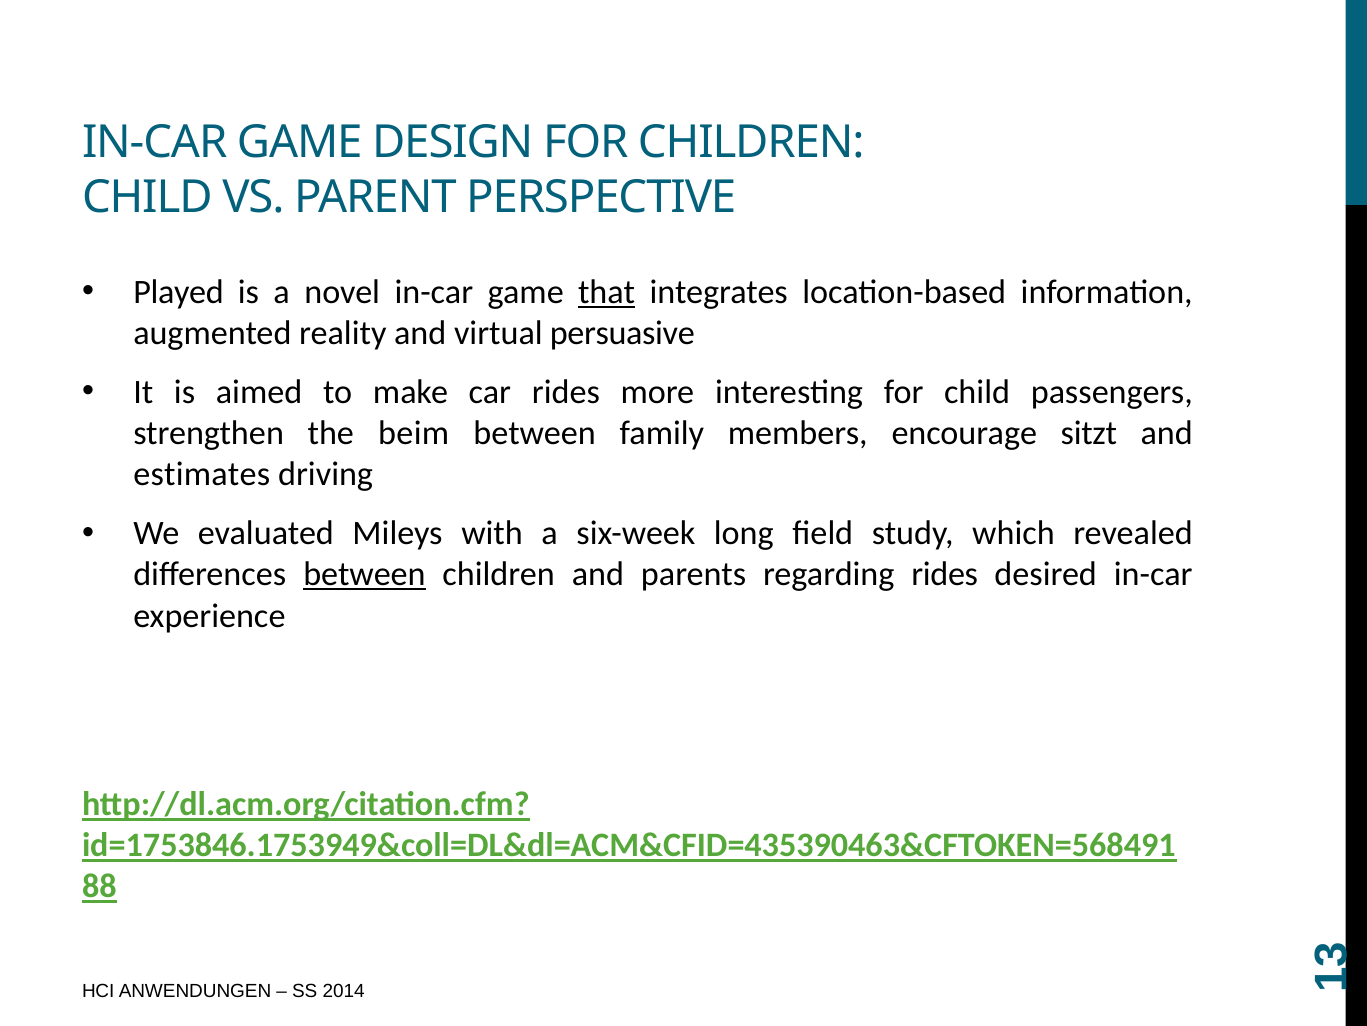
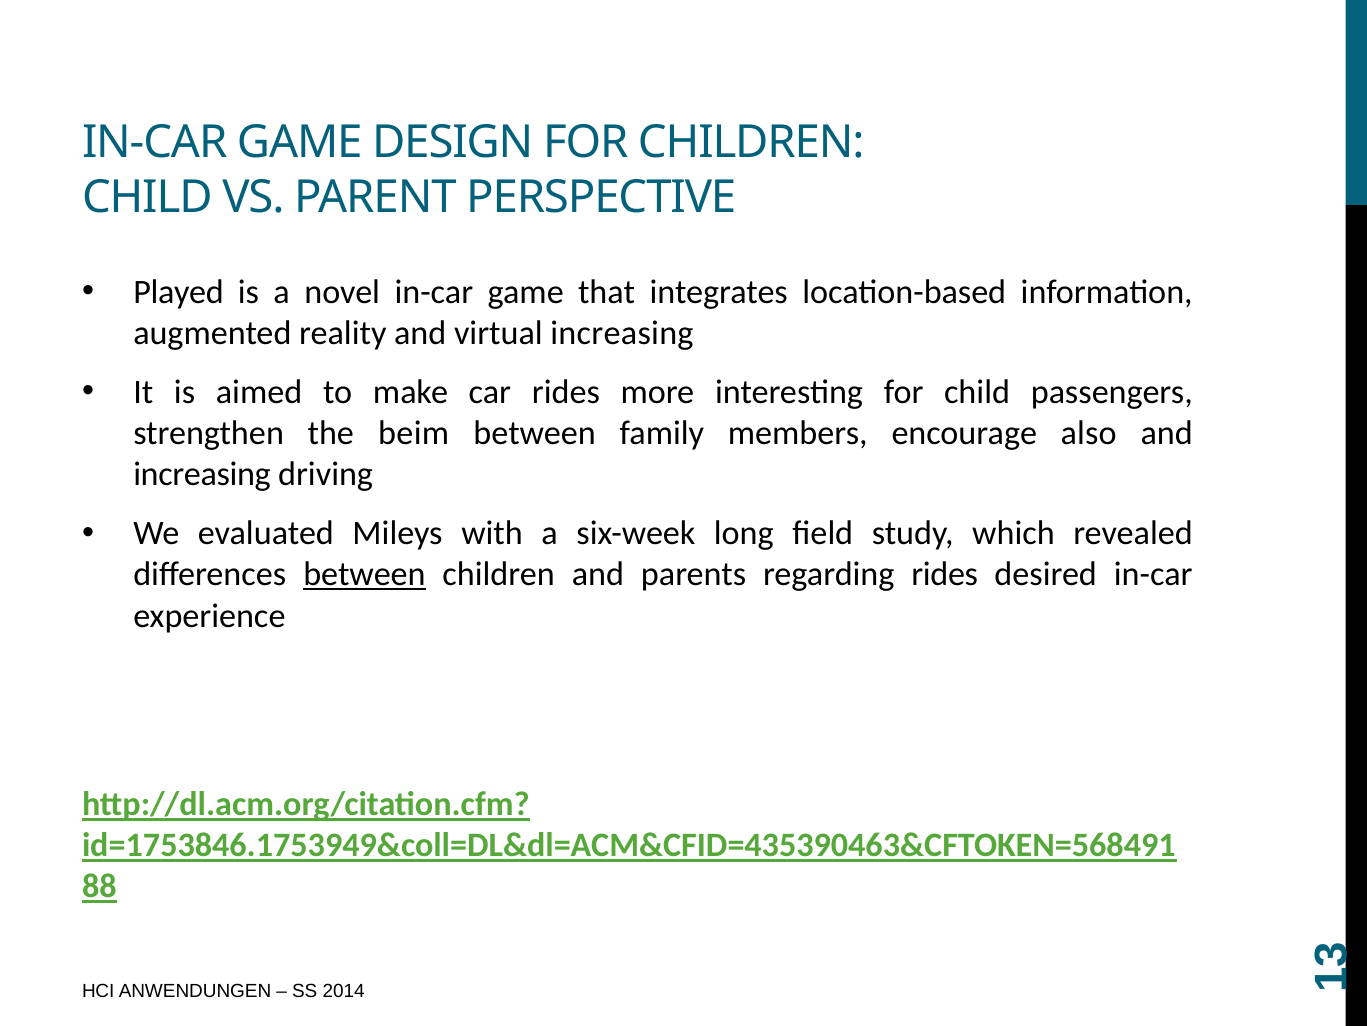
that underline: present -> none
virtual persuasive: persuasive -> increasing
sitzt: sitzt -> also
estimates at (202, 474): estimates -> increasing
